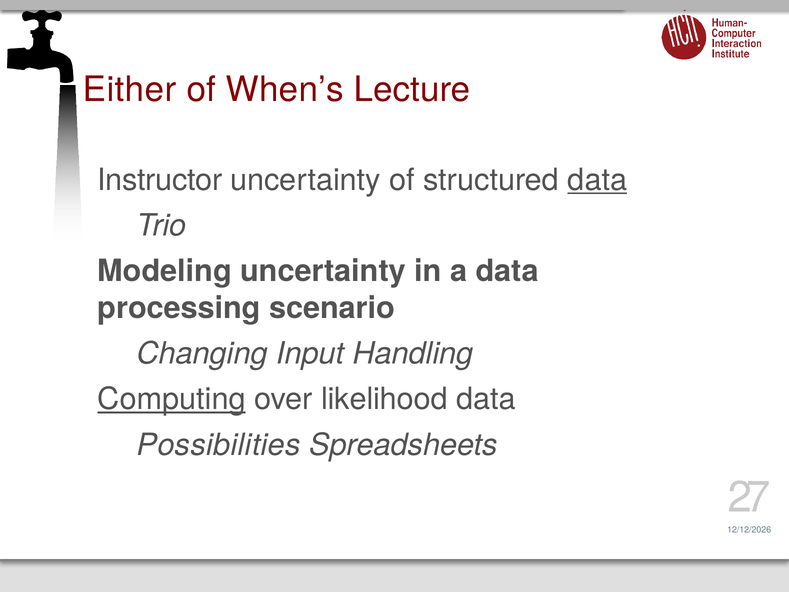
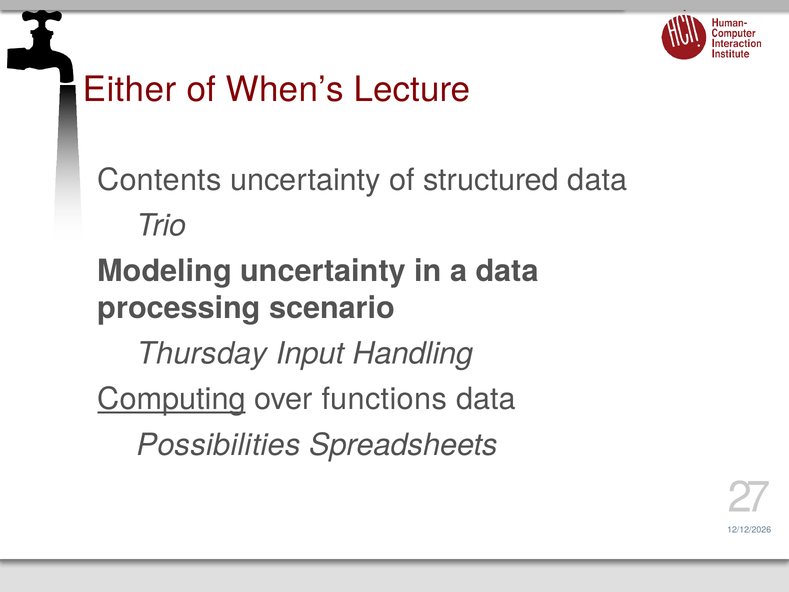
Instructor: Instructor -> Contents
data at (597, 180) underline: present -> none
Changing: Changing -> Thursday
likelihood: likelihood -> functions
